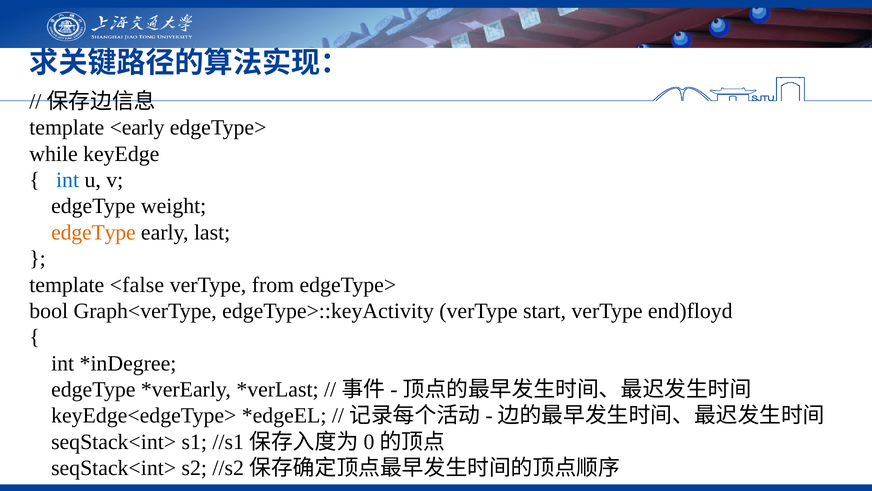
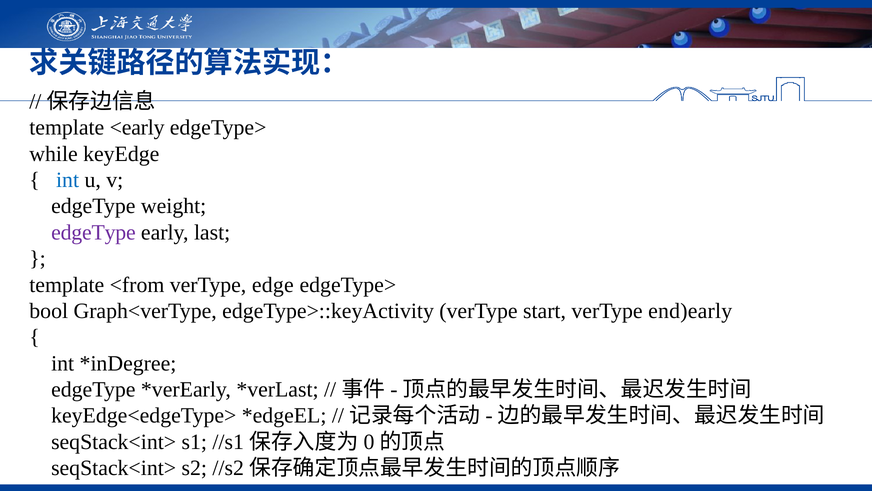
edgeType at (93, 232) colour: orange -> purple
<false: <false -> <from
from: from -> edge
end)floyd: end)floyd -> end)early
